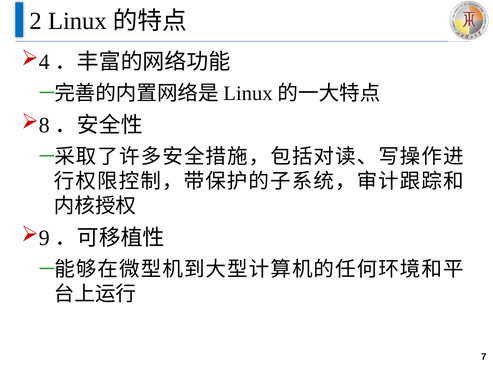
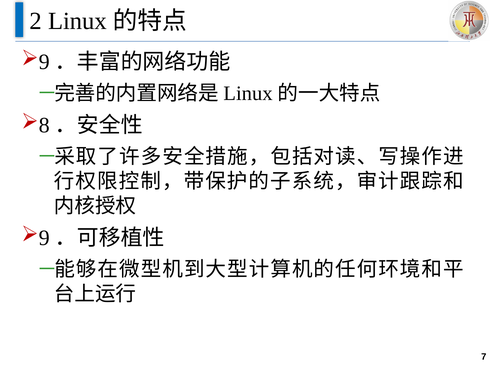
4 at (44, 62): 4 -> 9
